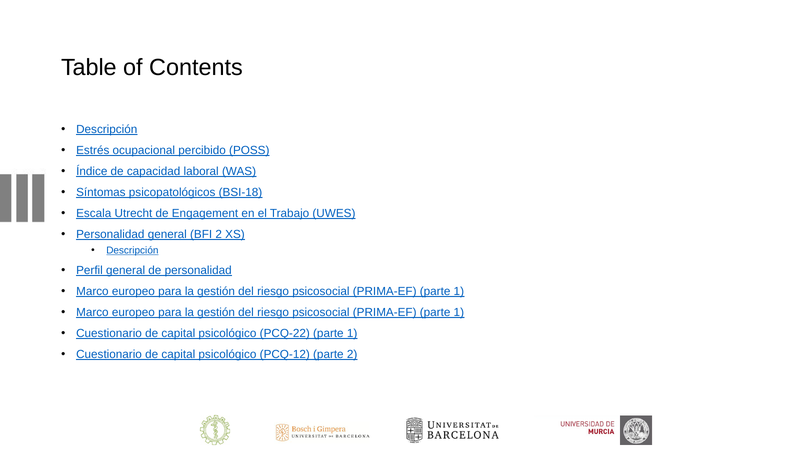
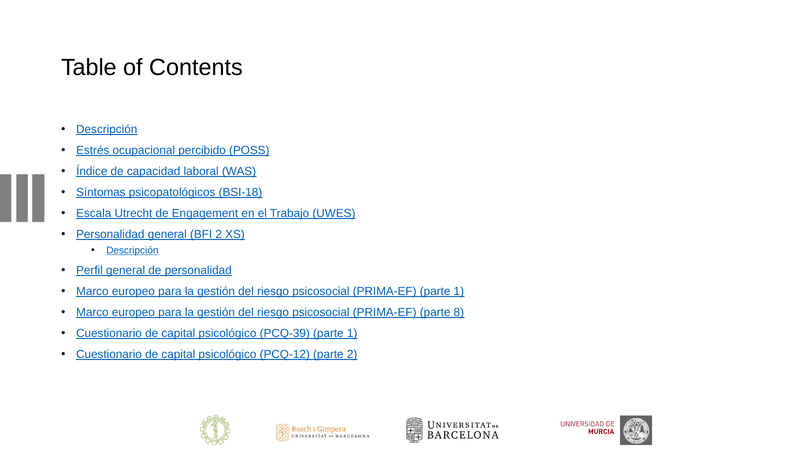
1 at (459, 312): 1 -> 8
PCQ-22: PCQ-22 -> PCQ-39
